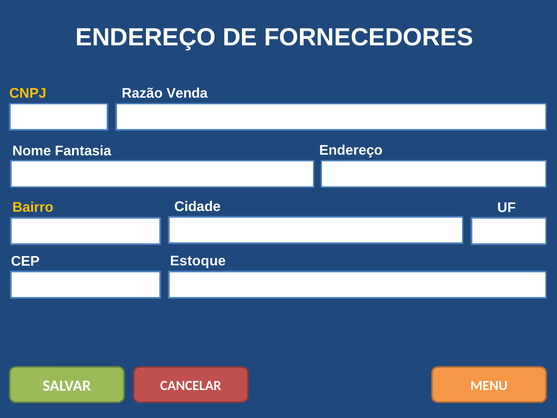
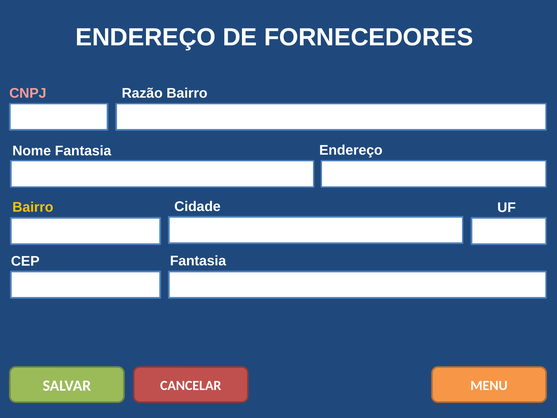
CNPJ colour: yellow -> pink
Razão Venda: Venda -> Bairro
Estoque at (198, 261): Estoque -> Fantasia
